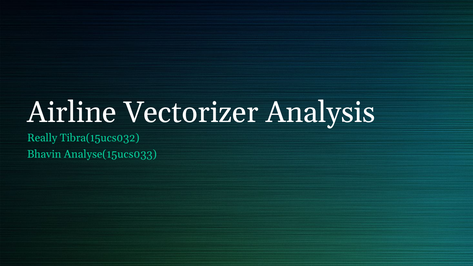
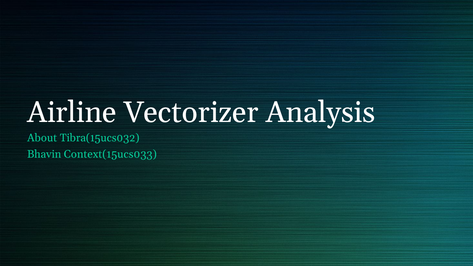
Really: Really -> About
Analyse(15ucs033: Analyse(15ucs033 -> Context(15ucs033
